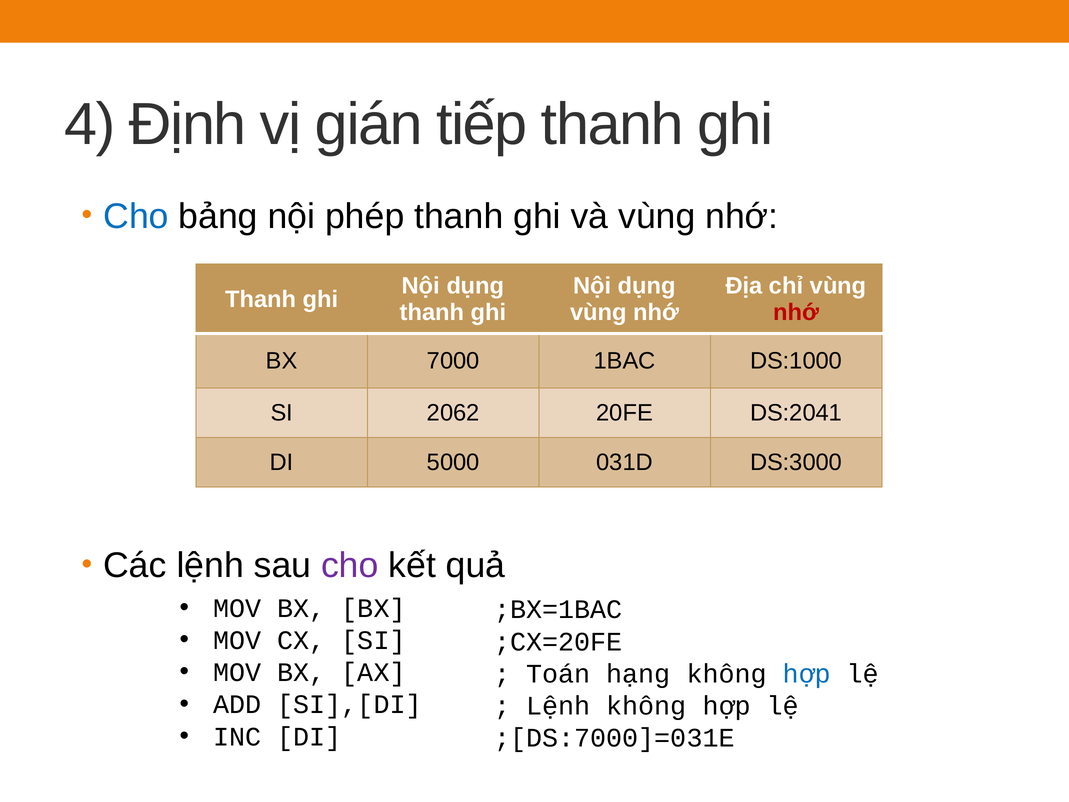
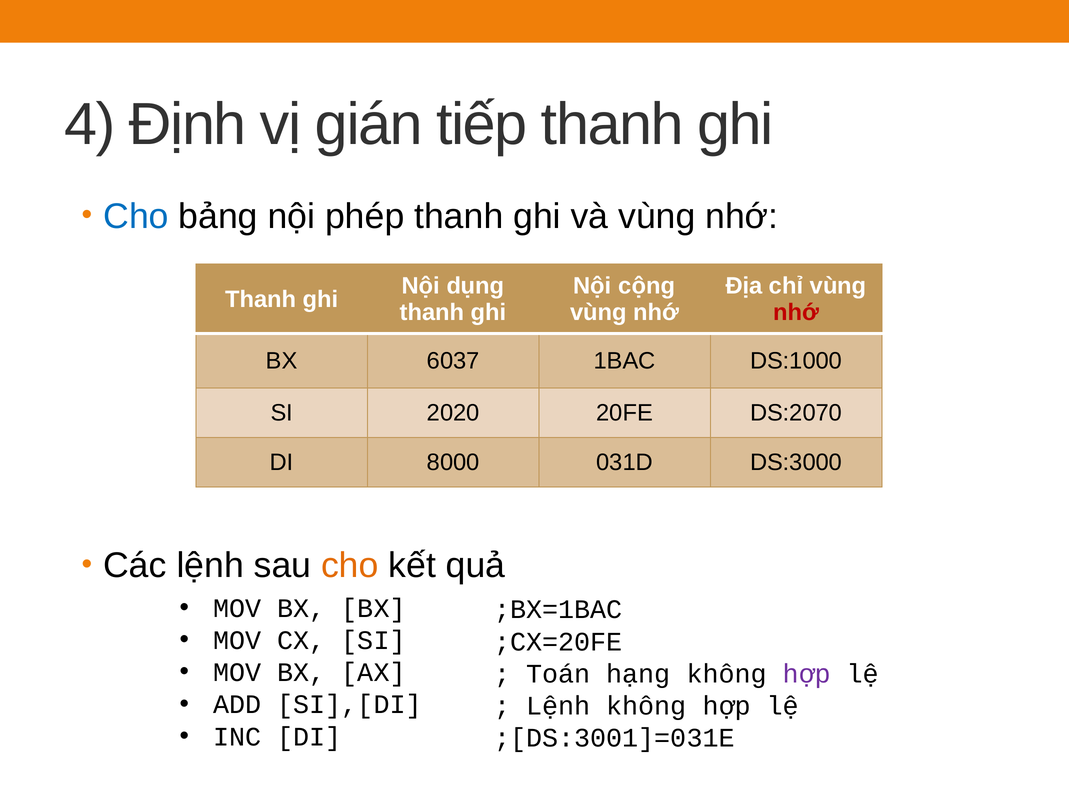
dụng at (647, 286): dụng -> cộng
7000: 7000 -> 6037
2062: 2062 -> 2020
DS:2041: DS:2041 -> DS:2070
5000: 5000 -> 8000
cho at (350, 565) colour: purple -> orange
hợp at (807, 674) colour: blue -> purple
;[DS:7000]=031E: ;[DS:7000]=031E -> ;[DS:3001]=031E
